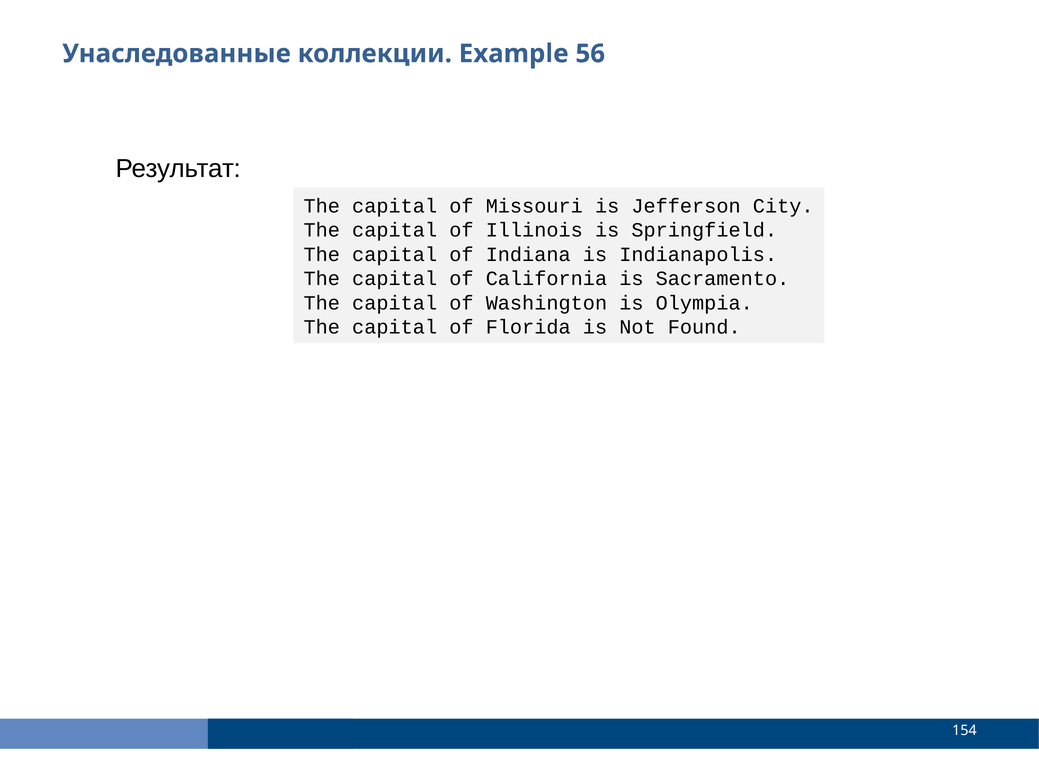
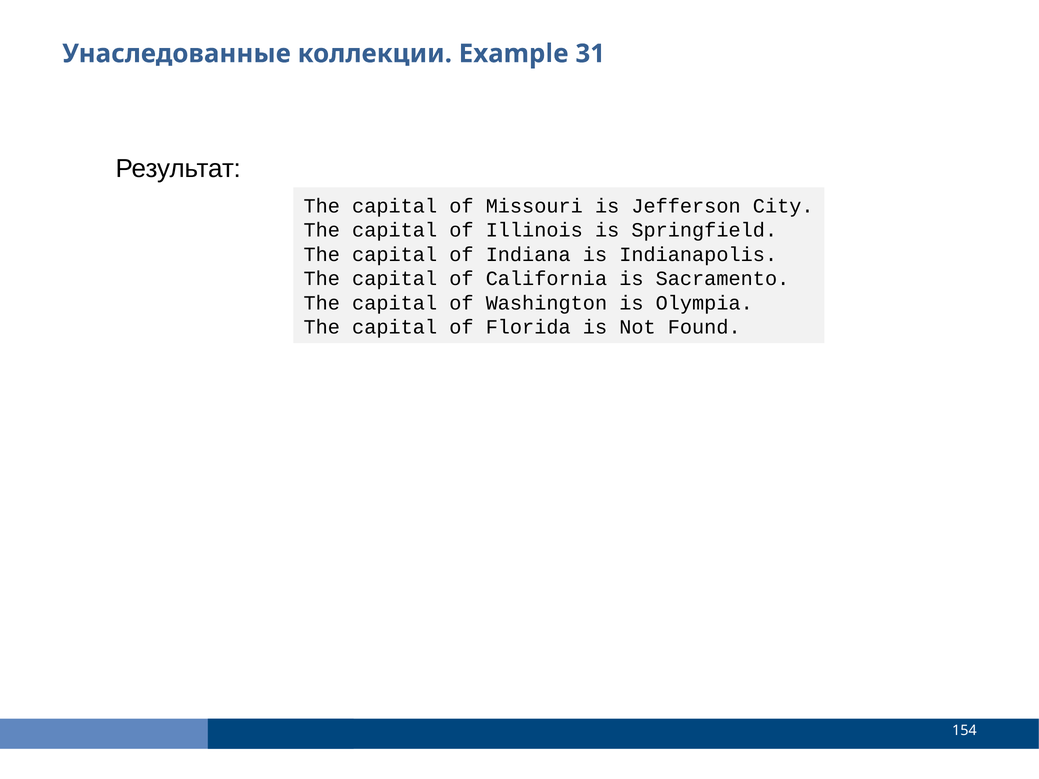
56: 56 -> 31
